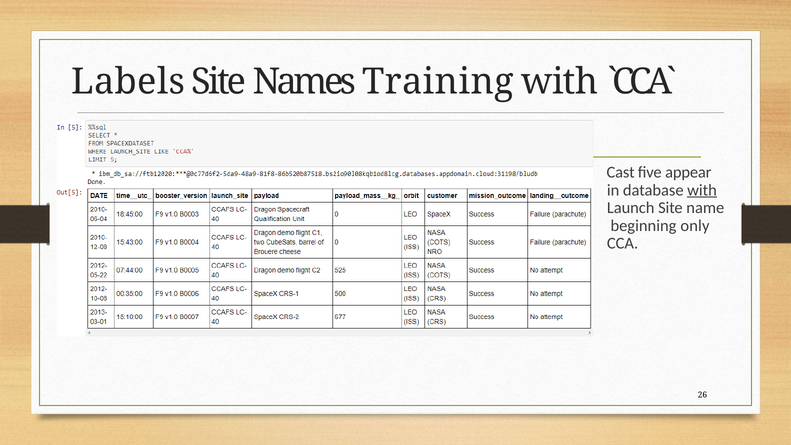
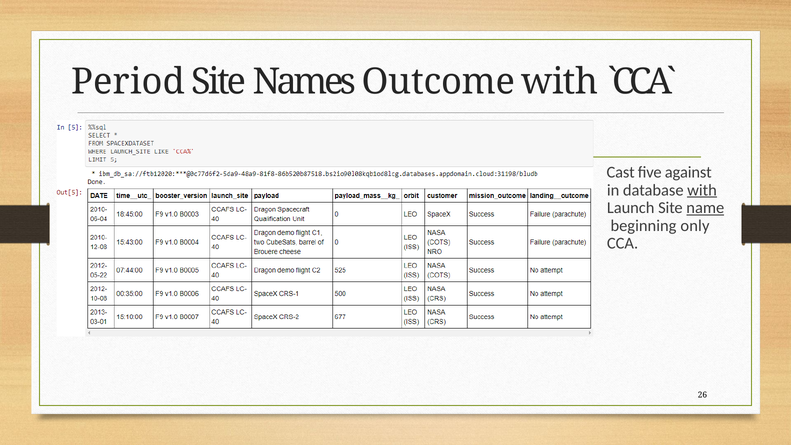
Labels: Labels -> Period
Training: Training -> Outcome
appear: appear -> against
name underline: none -> present
